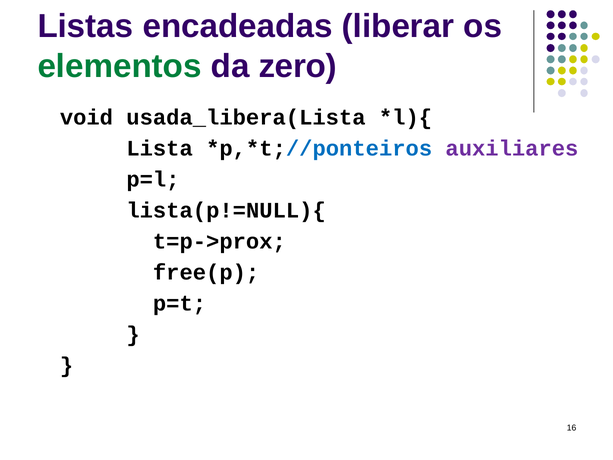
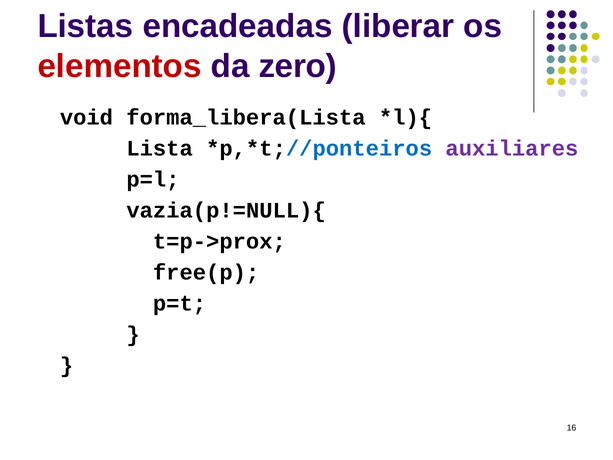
elementos colour: green -> red
usada_libera(Lista: usada_libera(Lista -> forma_libera(Lista
lista(p!=NULL){: lista(p!=NULL){ -> vazia(p!=NULL){
